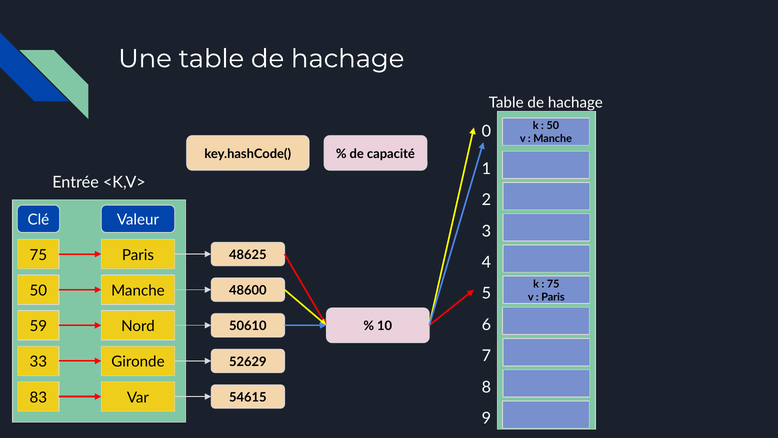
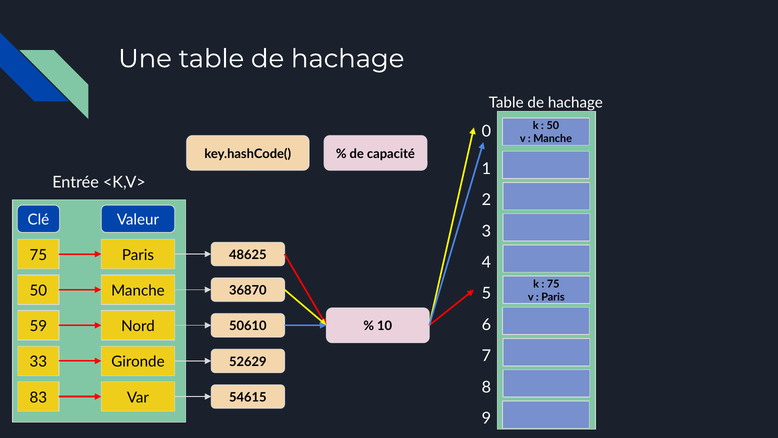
48600: 48600 -> 36870
